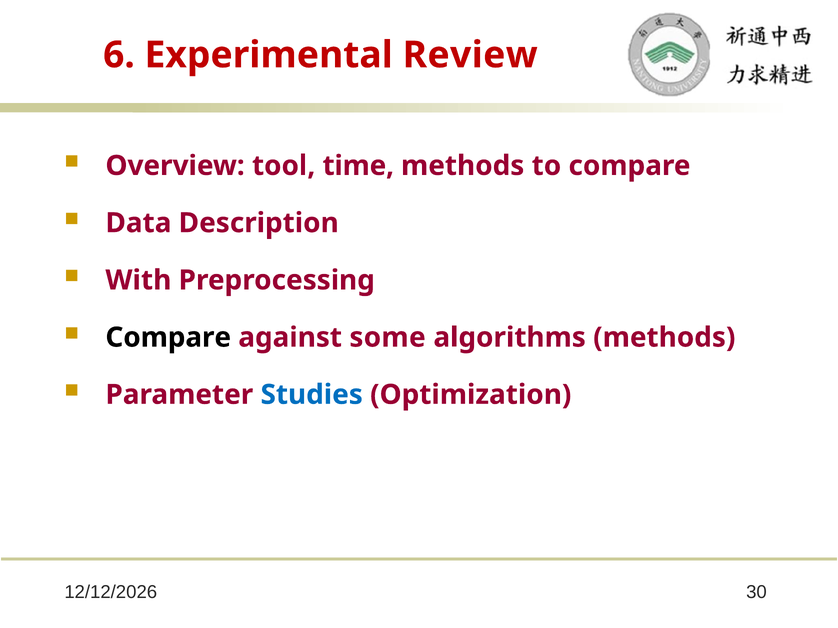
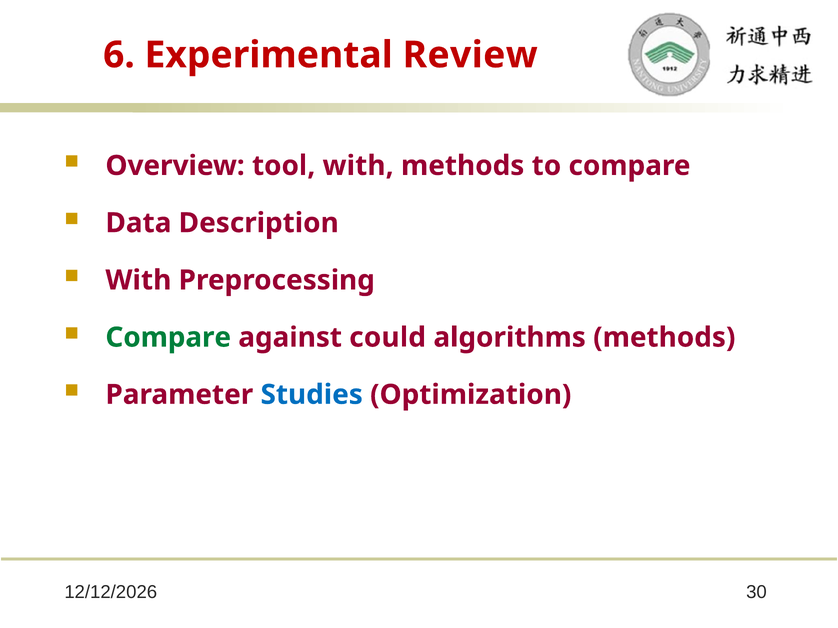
tool time: time -> with
Compare at (168, 338) colour: black -> green
some: some -> could
